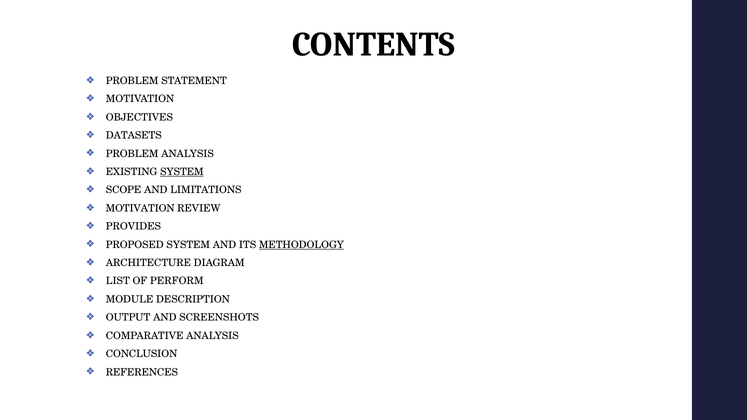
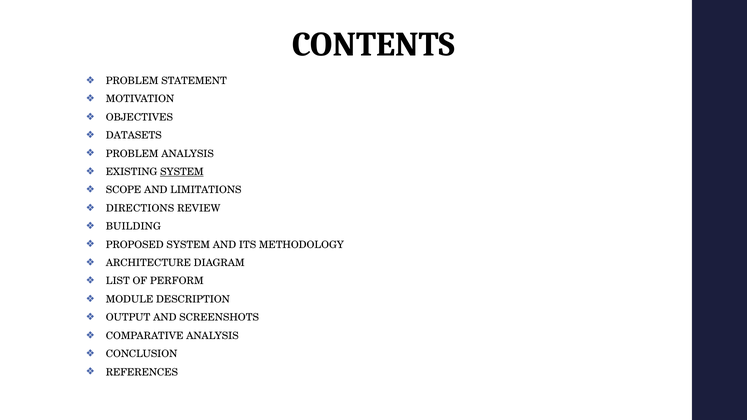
MOTIVATION at (140, 208): MOTIVATION -> DIRECTIONS
PROVIDES: PROVIDES -> BUILDING
METHODOLOGY underline: present -> none
